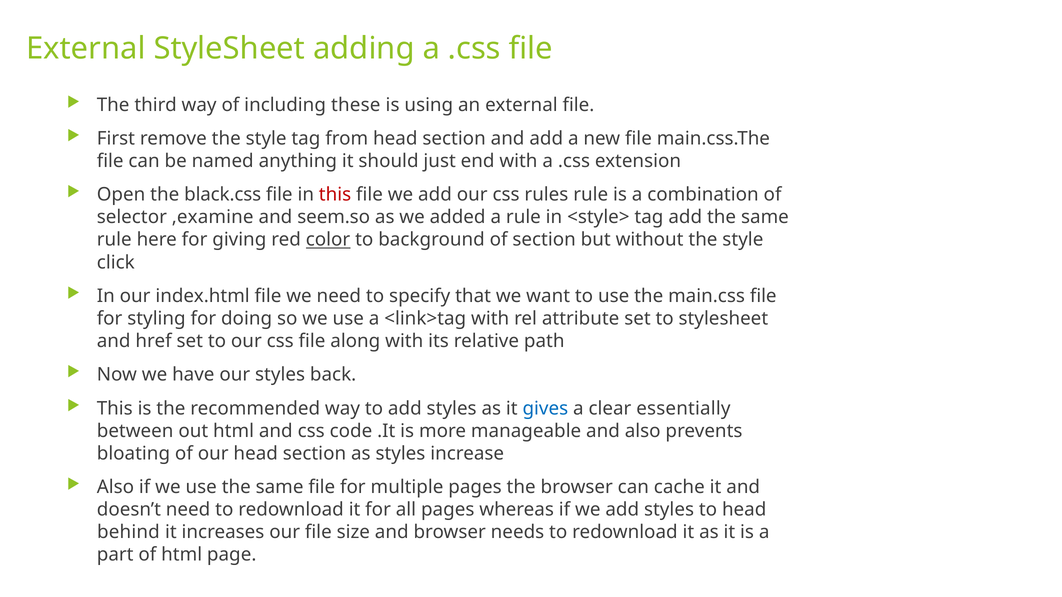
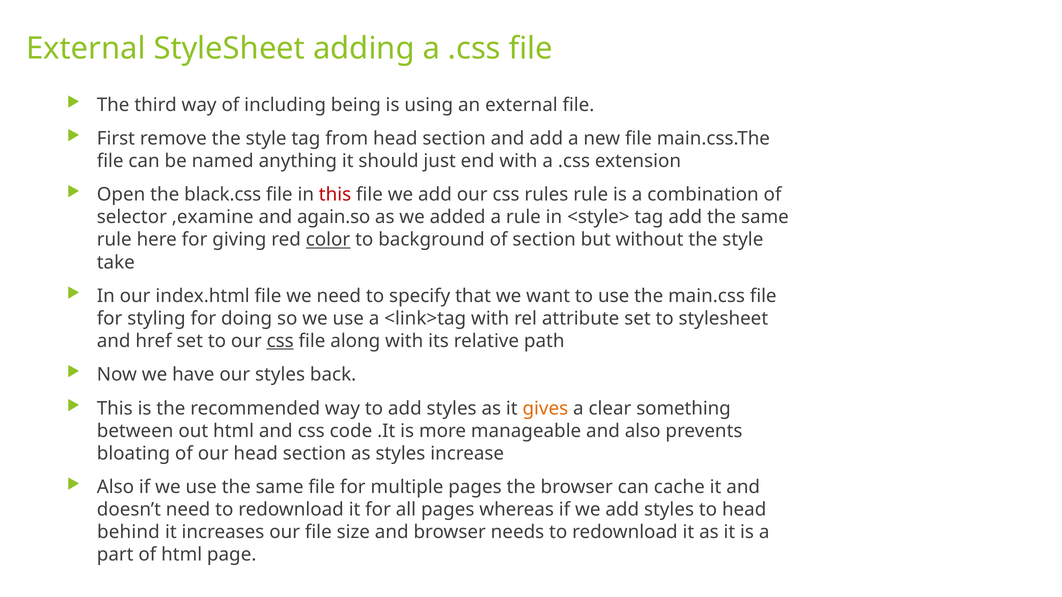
these: these -> being
seem.so: seem.so -> again.so
click: click -> take
css at (280, 341) underline: none -> present
gives colour: blue -> orange
essentially: essentially -> something
